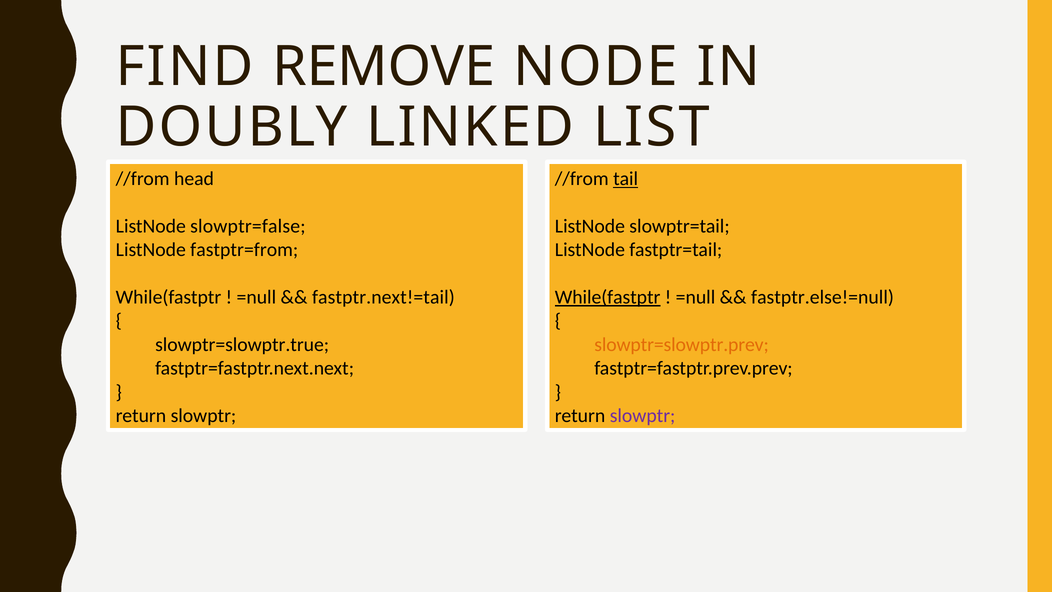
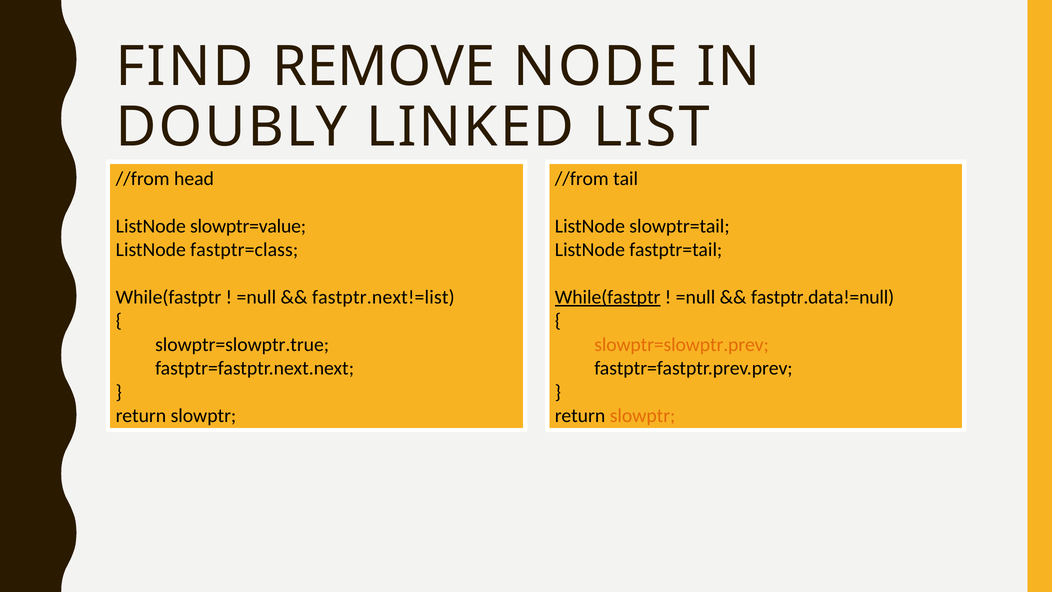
tail underline: present -> none
slowptr=false: slowptr=false -> slowptr=value
fastptr=from: fastptr=from -> fastptr=class
fastptr.next!=tail: fastptr.next!=tail -> fastptr.next!=list
fastptr.else!=null: fastptr.else!=null -> fastptr.data!=null
slowptr at (643, 416) colour: purple -> orange
